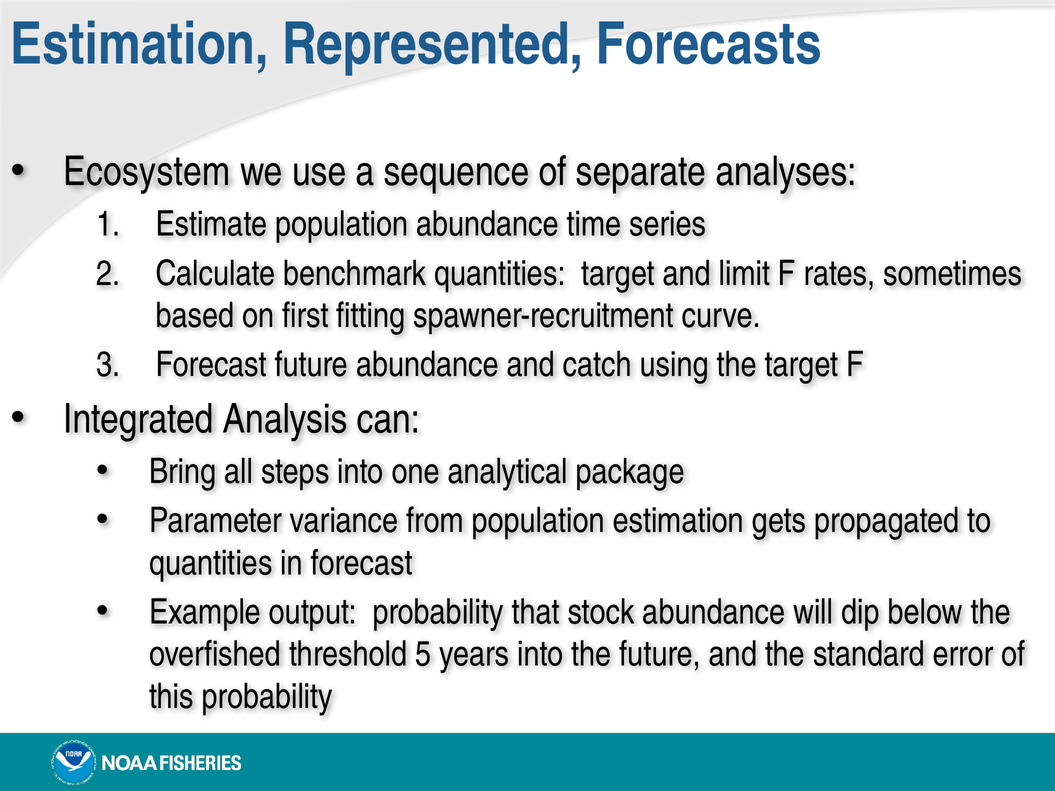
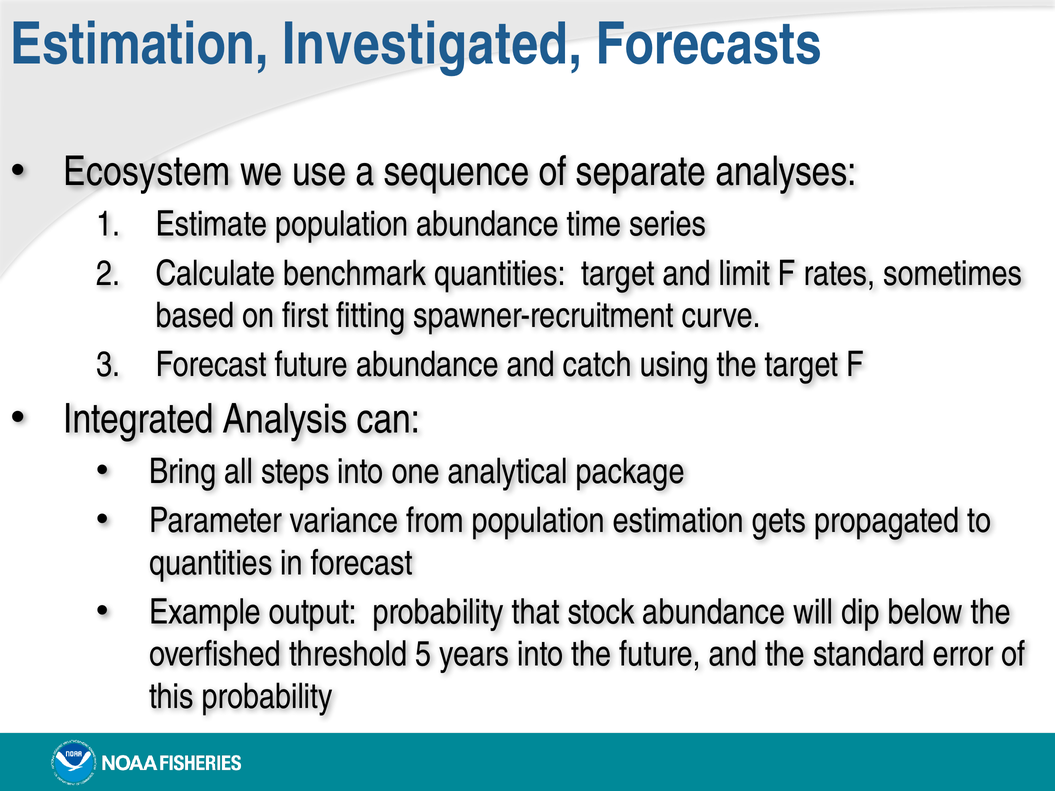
Represented: Represented -> Investigated
